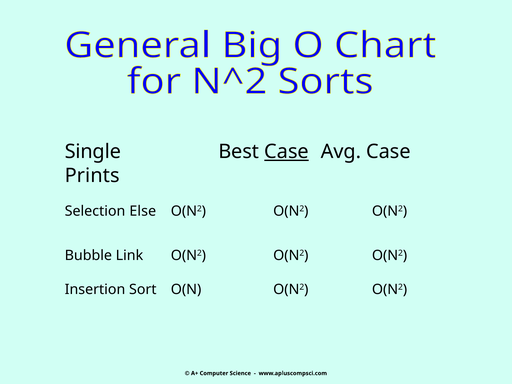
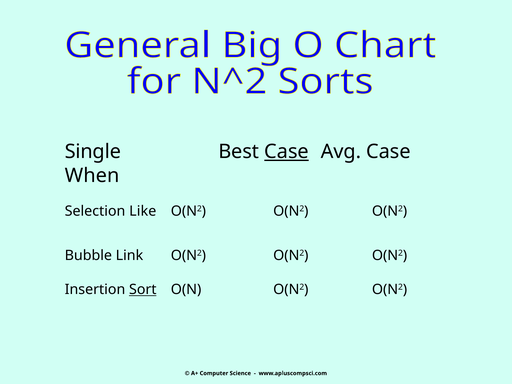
Prints: Prints -> When
Else: Else -> Like
Sort underline: none -> present
